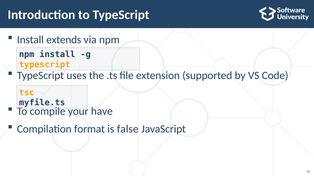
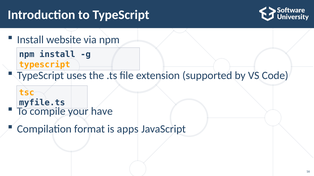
extends: extends -> website
false: false -> apps
